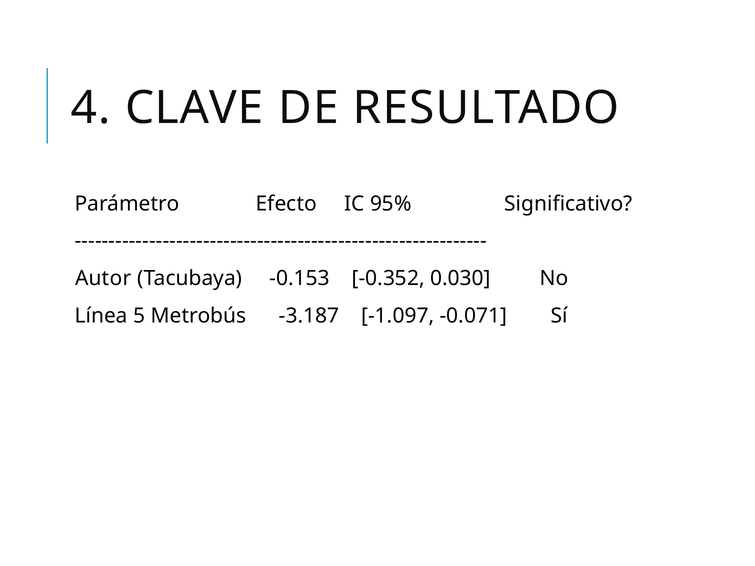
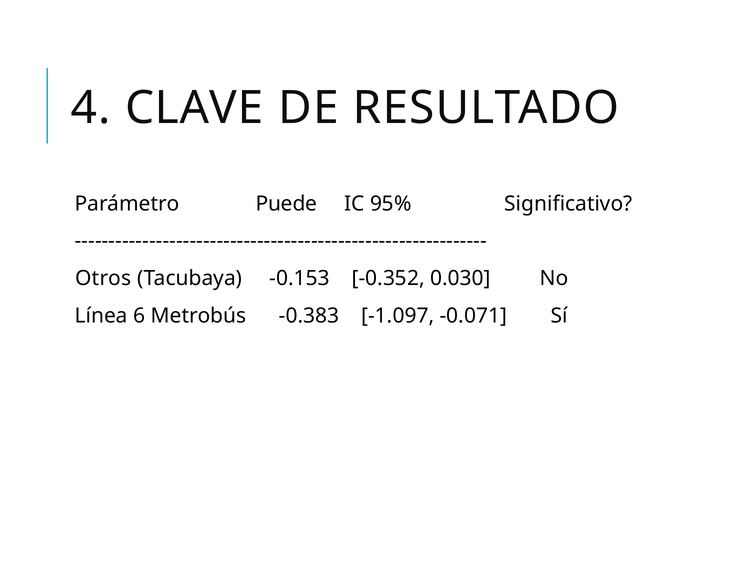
Efecto: Efecto -> Puede
Autor: Autor -> Otros
5: 5 -> 6
-3.187: -3.187 -> -0.383
